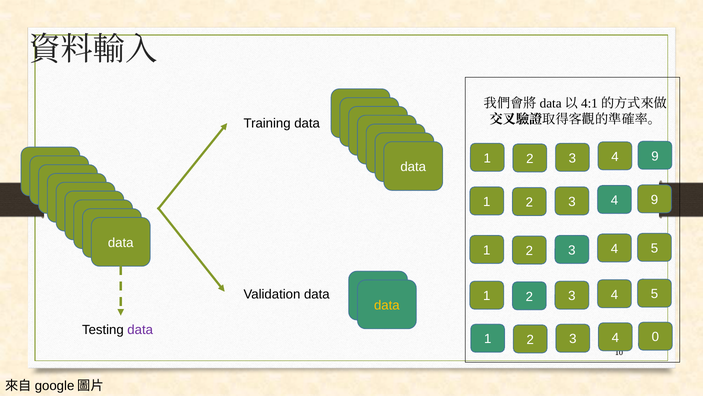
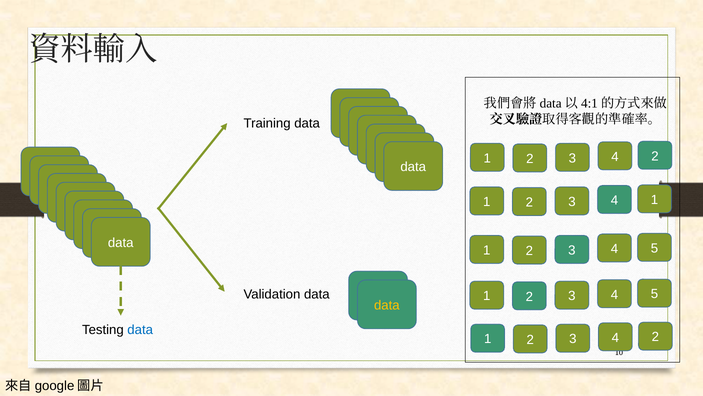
9 at (655, 156): 9 -> 2
9 at (655, 199): 9 -> 1
data at (140, 329) colour: purple -> blue
0 at (655, 337): 0 -> 2
